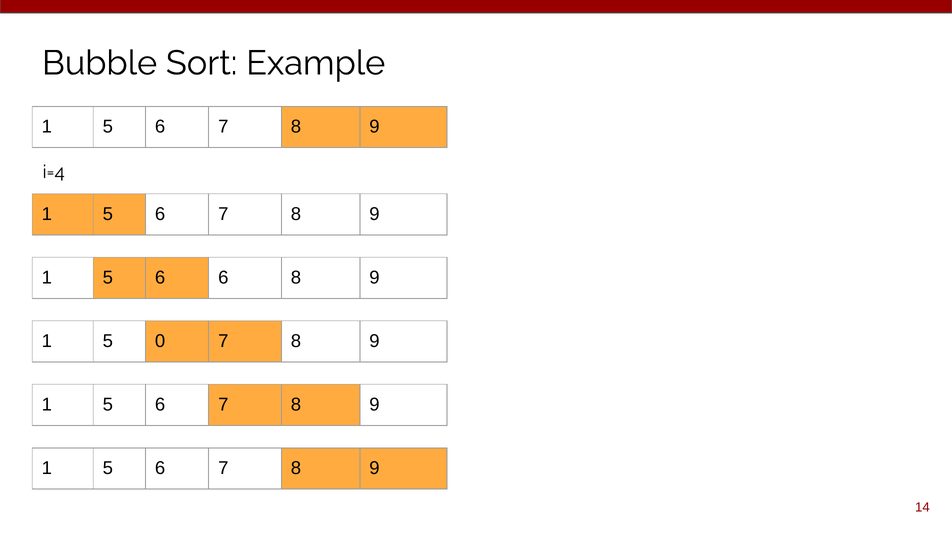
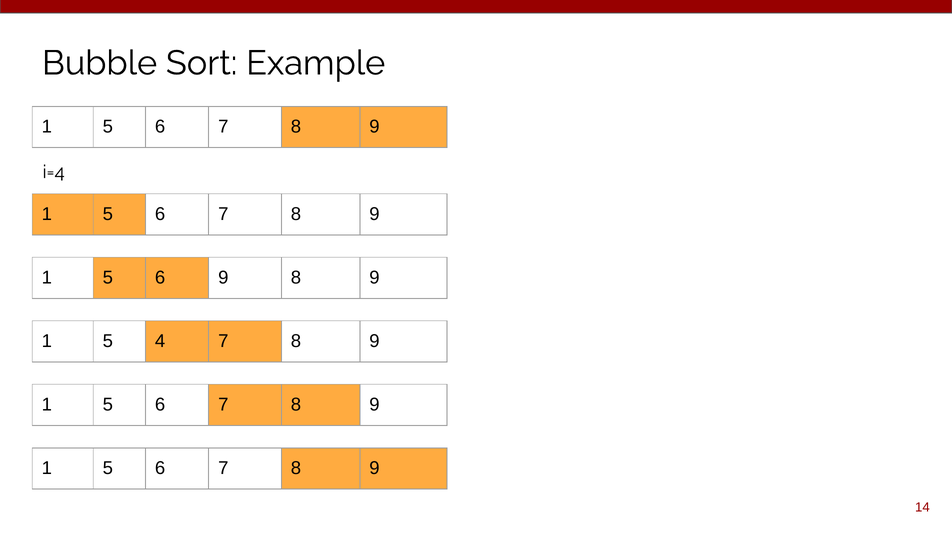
6 6: 6 -> 9
0: 0 -> 4
